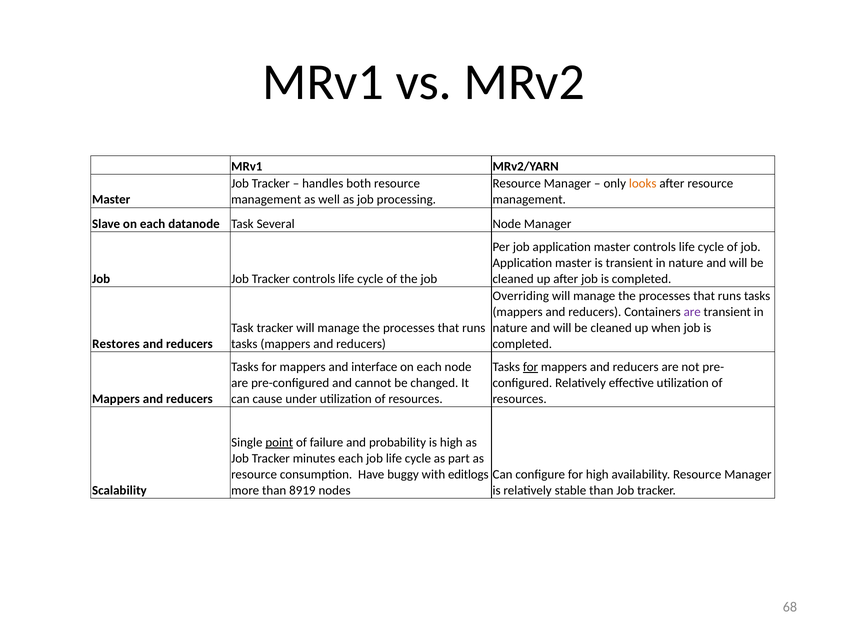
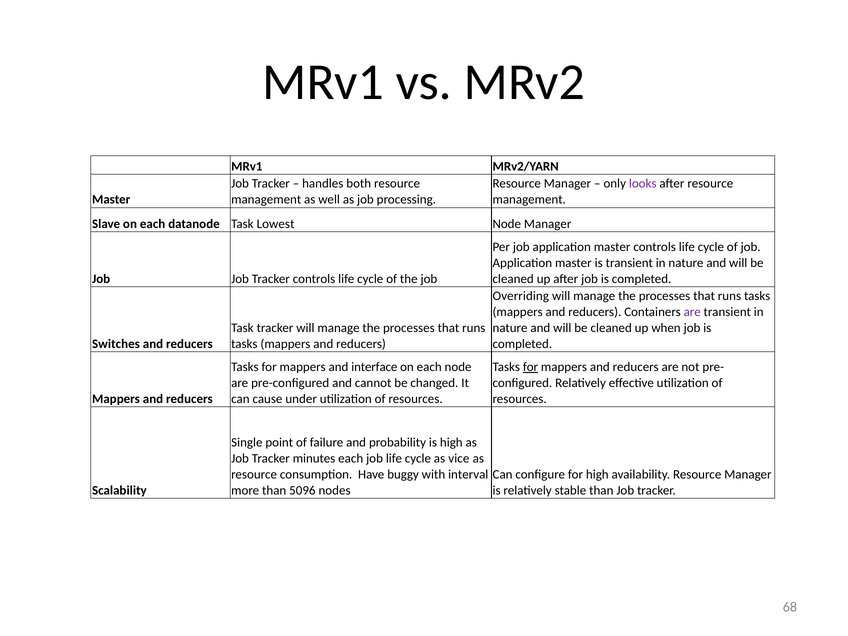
looks colour: orange -> purple
Several: Several -> Lowest
Restores: Restores -> Switches
point underline: present -> none
part: part -> vice
editlogs: editlogs -> interval
8919: 8919 -> 5096
